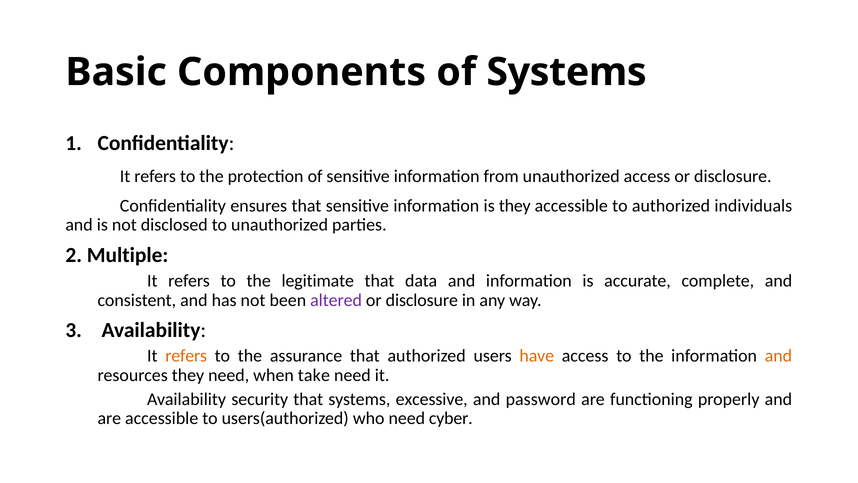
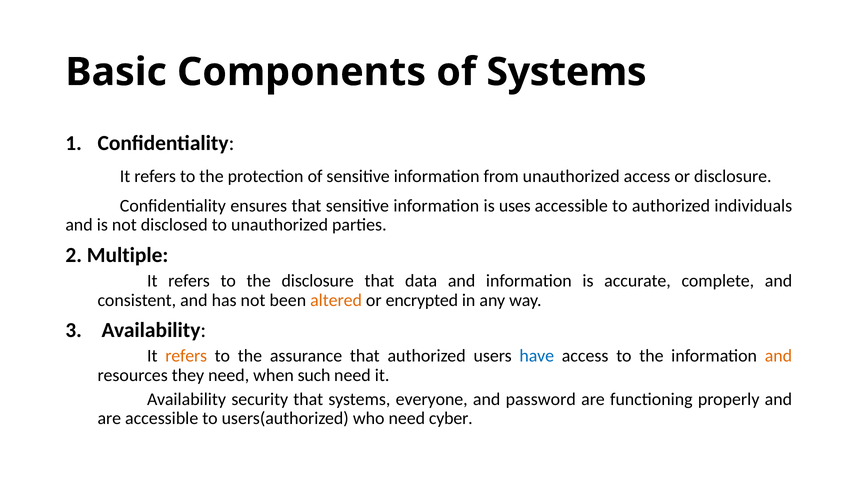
is they: they -> uses
the legitimate: legitimate -> disclosure
altered colour: purple -> orange
disclosure at (422, 300): disclosure -> encrypted
have colour: orange -> blue
take: take -> such
excessive: excessive -> everyone
